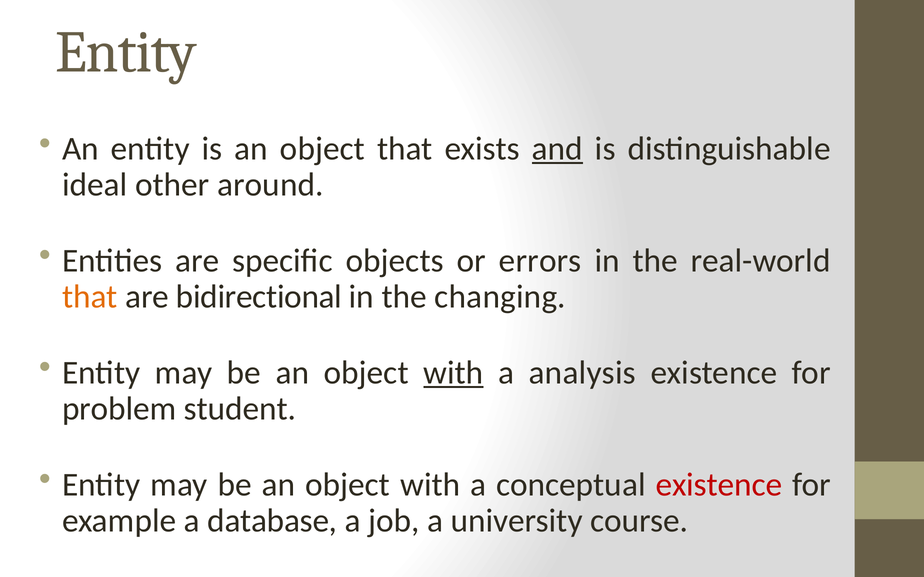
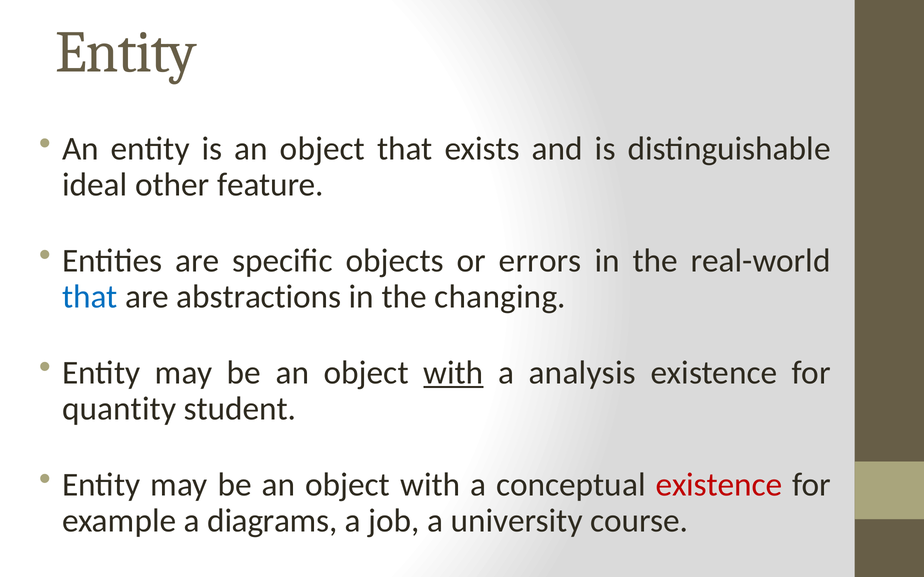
and underline: present -> none
around: around -> feature
that at (90, 297) colour: orange -> blue
bidirectional: bidirectional -> abstractions
problem: problem -> quantity
database: database -> diagrams
